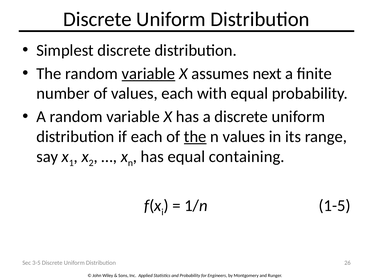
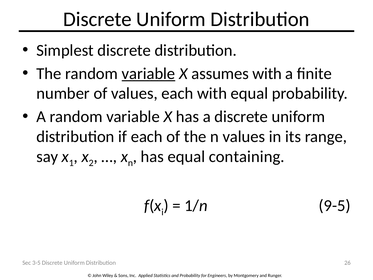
assumes next: next -> with
the at (195, 137) underline: present -> none
1-5: 1-5 -> 9-5
